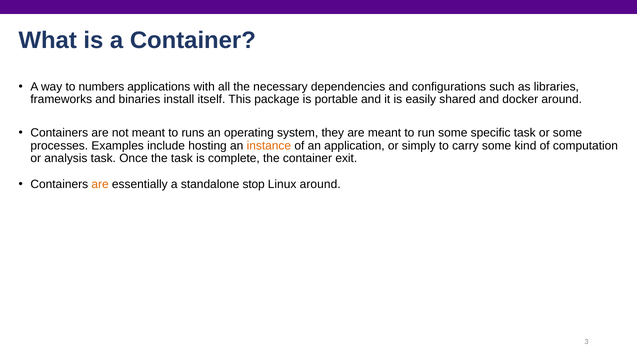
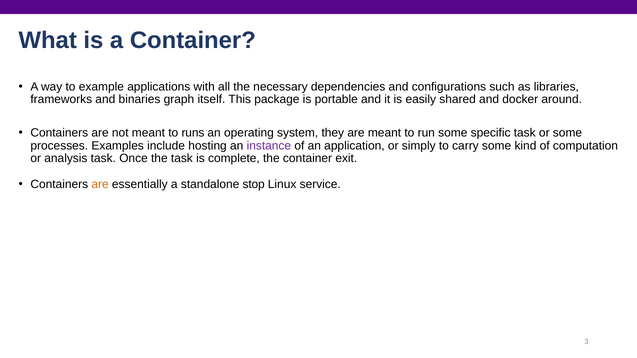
numbers: numbers -> example
install: install -> graph
instance colour: orange -> purple
Linux around: around -> service
